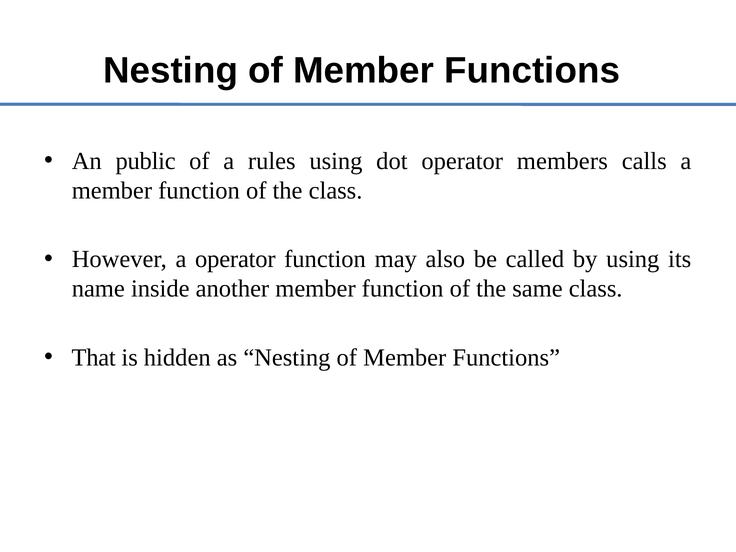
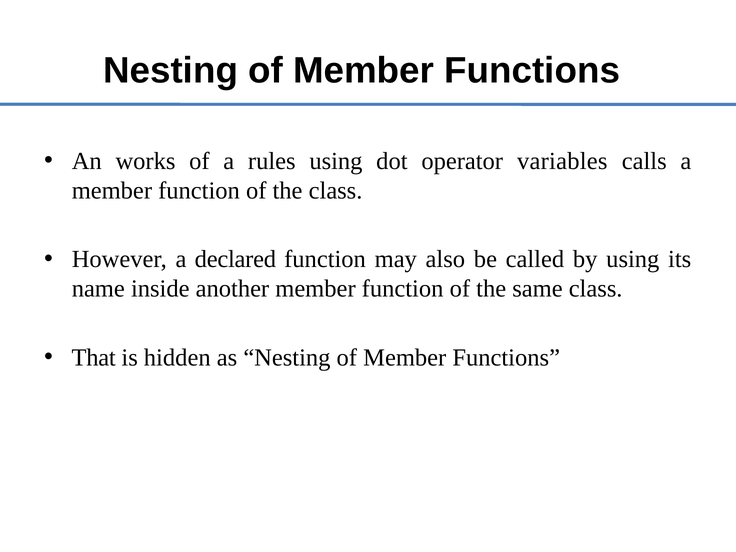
public: public -> works
members: members -> variables
a operator: operator -> declared
